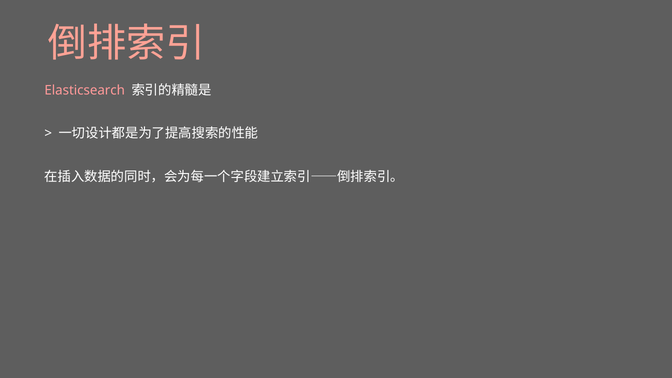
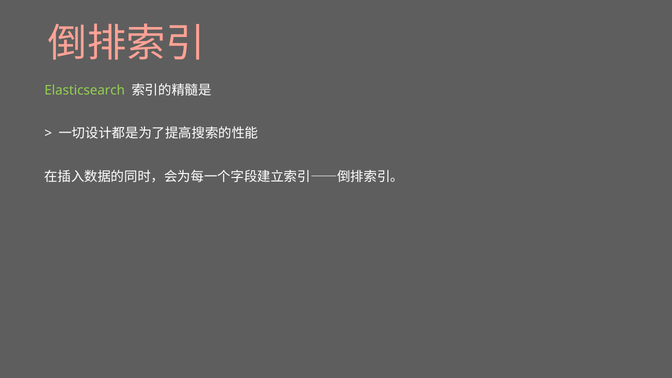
Elasticsearch colour: pink -> light green
